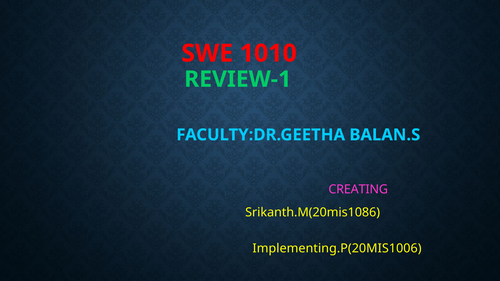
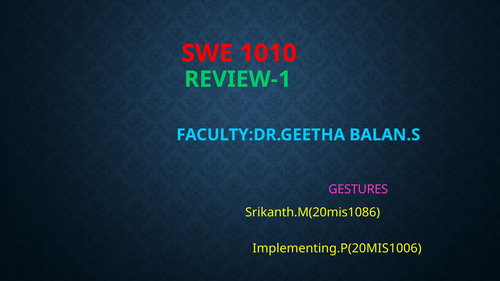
CREATING: CREATING -> GESTURES
